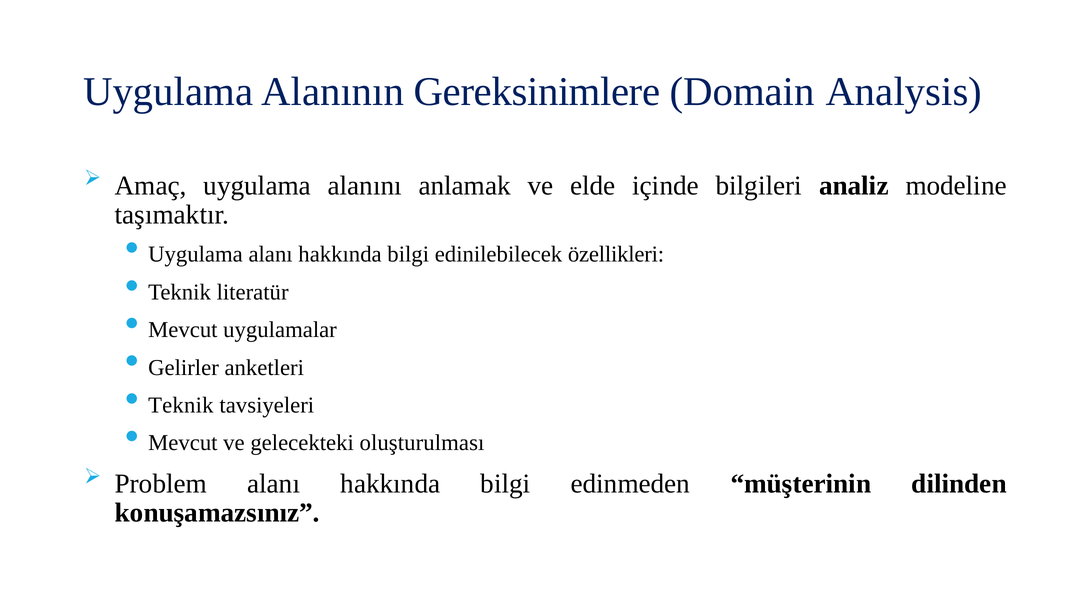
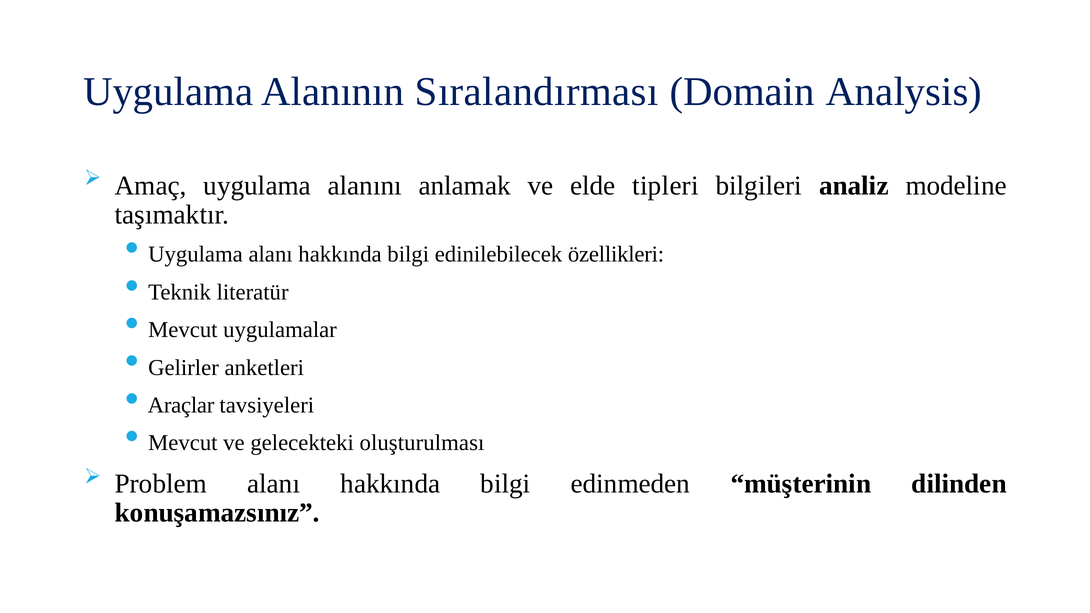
Gereksinimlere: Gereksinimlere -> Sıralandırması
içinde: içinde -> tipleri
Teknik at (181, 405): Teknik -> Araçlar
